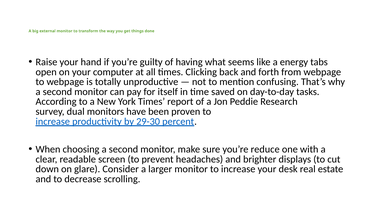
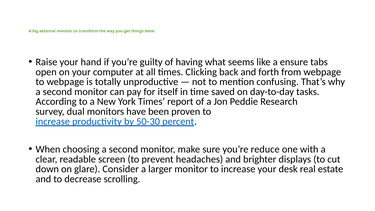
energy: energy -> ensure
29-30: 29-30 -> 50-30
